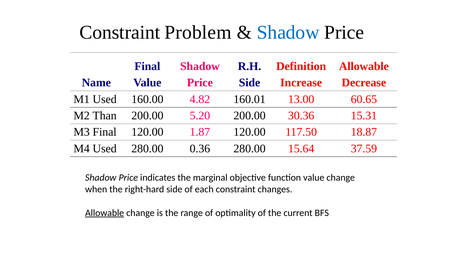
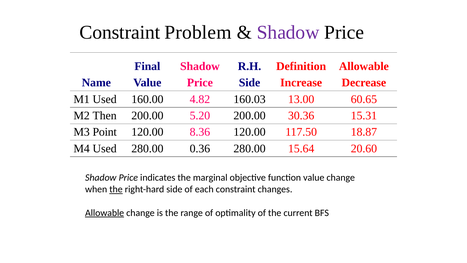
Shadow at (288, 32) colour: blue -> purple
160.01: 160.01 -> 160.03
Than: Than -> Then
M3 Final: Final -> Point
1.87: 1.87 -> 8.36
37.59: 37.59 -> 20.60
the at (116, 189) underline: none -> present
